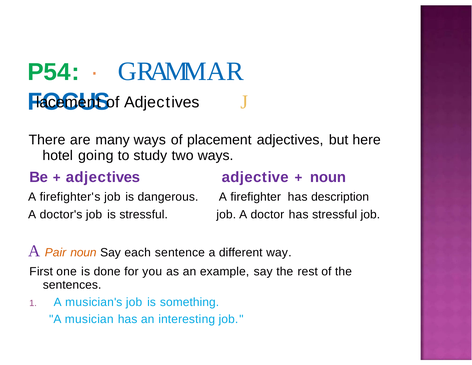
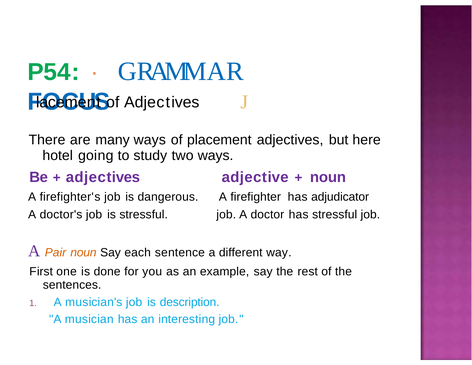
description: description -> adjudicator
something: something -> description
